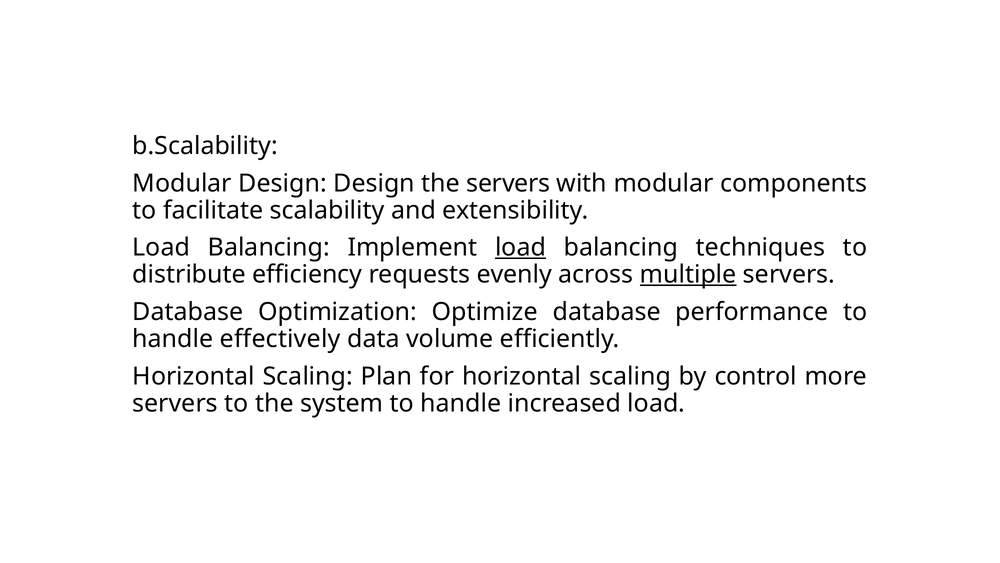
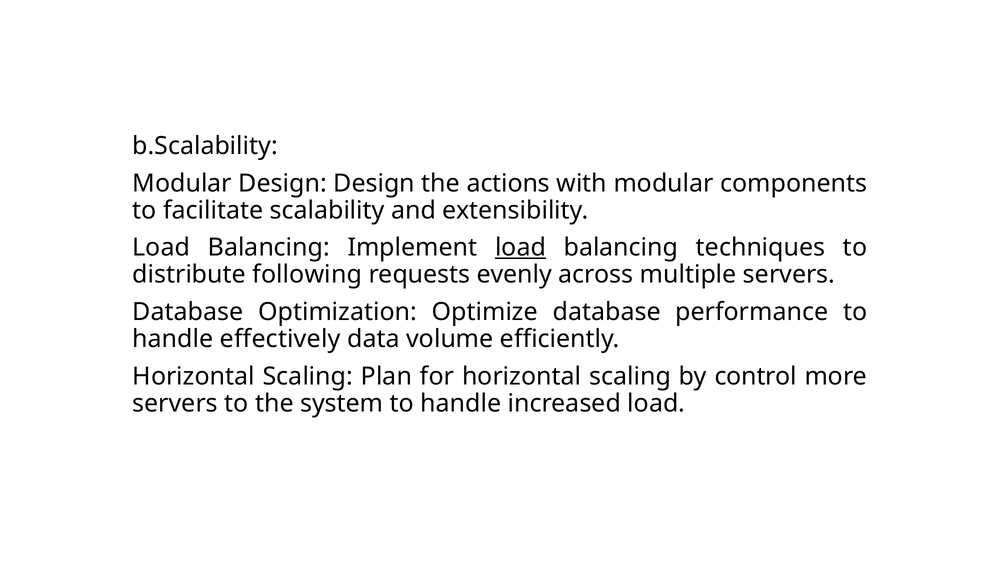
the servers: servers -> actions
efficiency: efficiency -> following
multiple underline: present -> none
